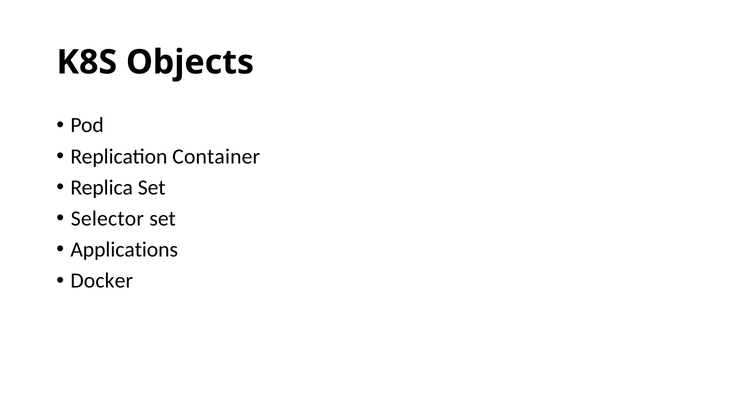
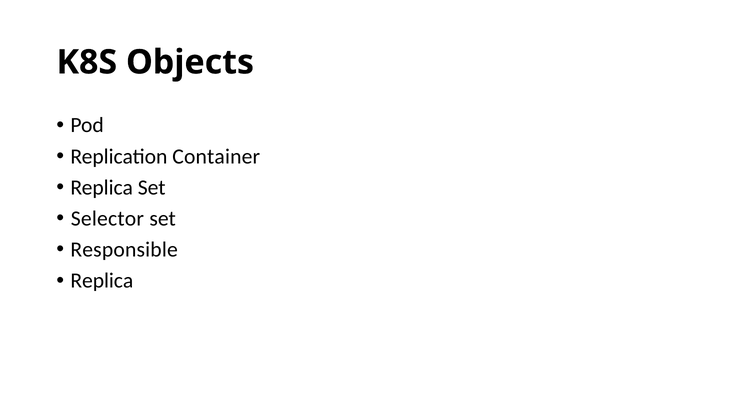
Applications: Applications -> Responsible
Docker at (102, 281): Docker -> Replica
